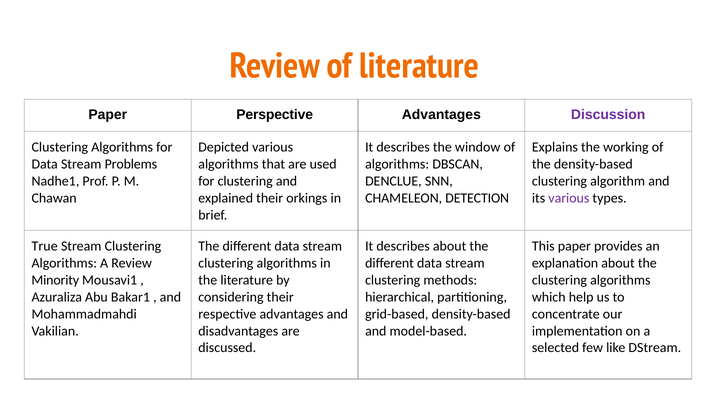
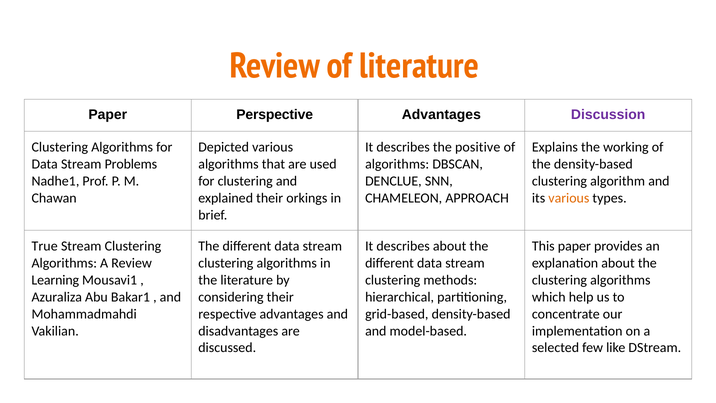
window: window -> positive
DETECTION: DETECTION -> APPROACH
various at (569, 198) colour: purple -> orange
Minority: Minority -> Learning
